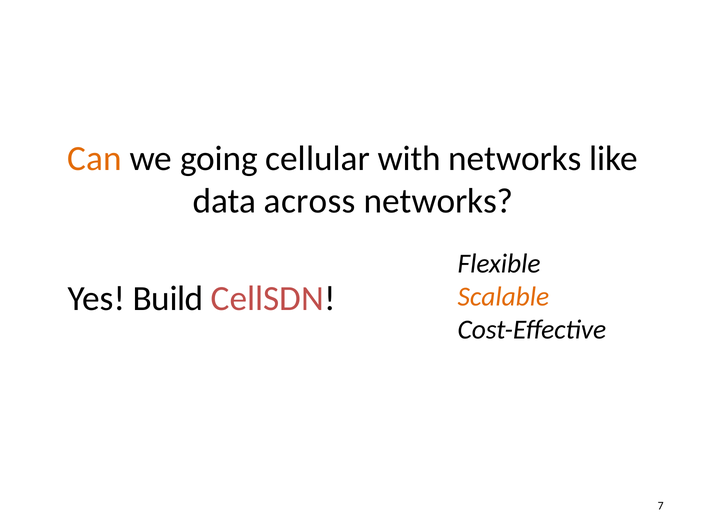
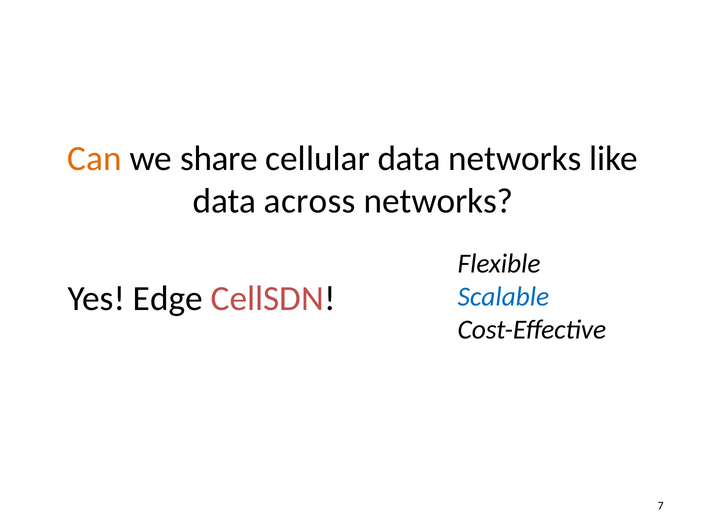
going: going -> share
cellular with: with -> data
Build: Build -> Edge
Scalable colour: orange -> blue
